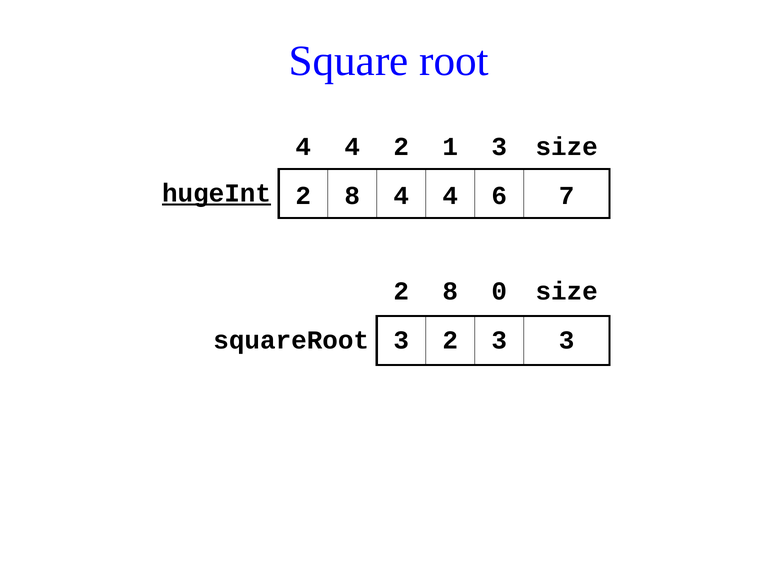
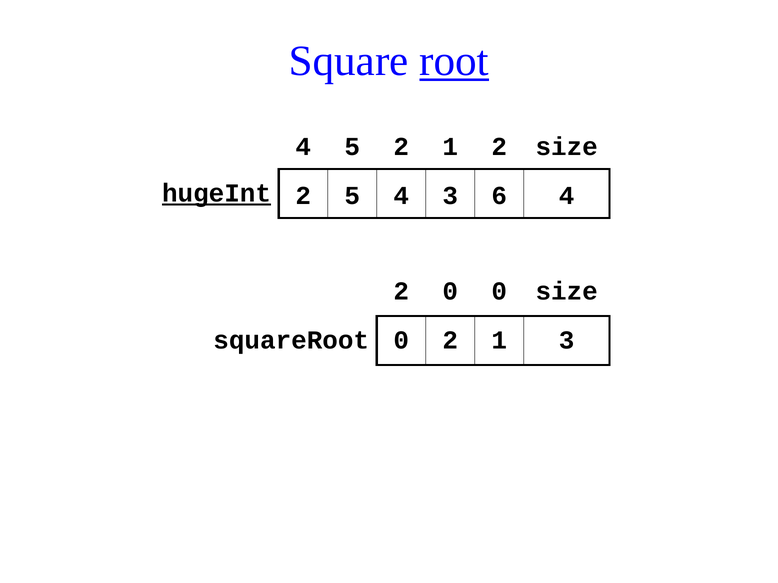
root underline: none -> present
4 at (352, 147): 4 -> 5
1 3: 3 -> 2
8 at (352, 196): 8 -> 5
4 at (450, 196): 4 -> 3
6 7: 7 -> 4
8 at (450, 292): 8 -> 0
squareRoot 3: 3 -> 0
3 at (499, 341): 3 -> 1
